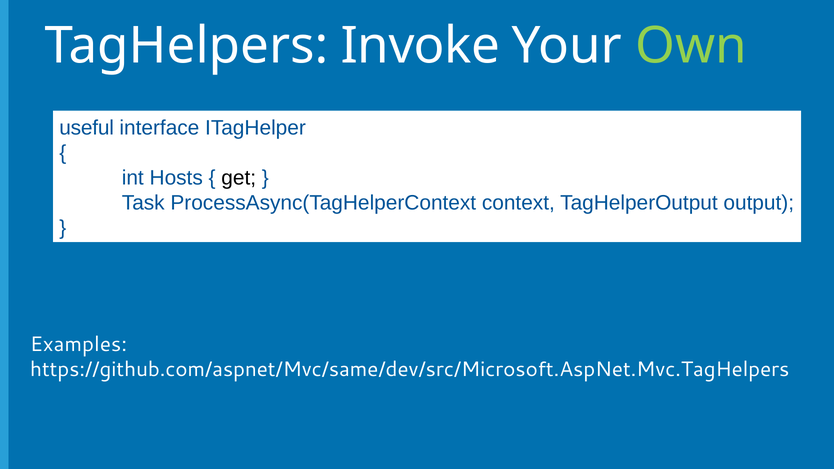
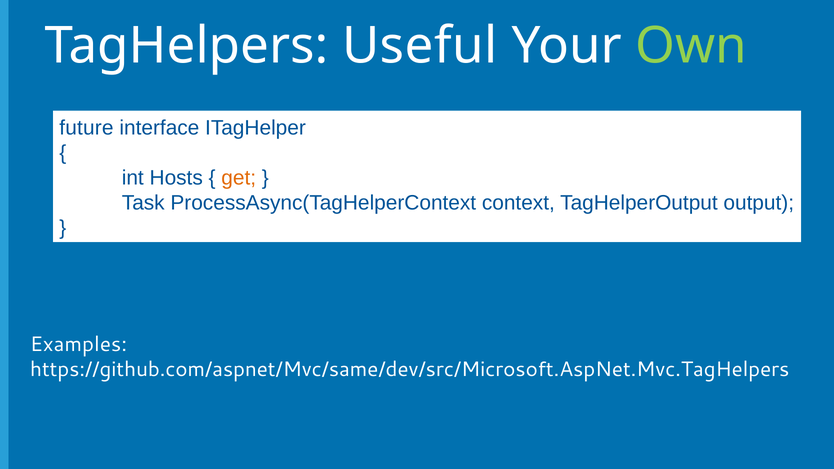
Invoke: Invoke -> Useful
useful: useful -> future
get colour: black -> orange
